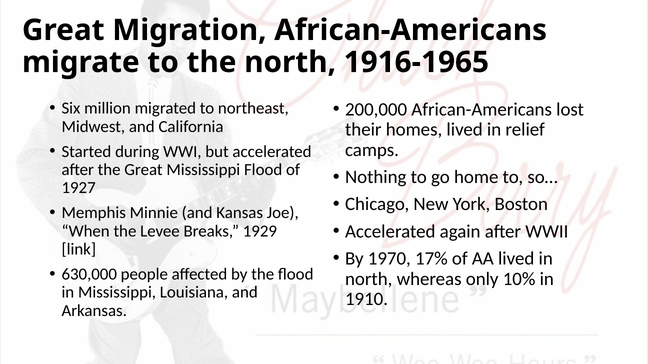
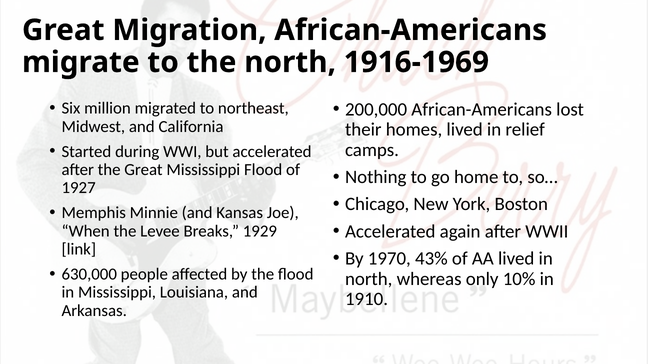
1916-1965: 1916-1965 -> 1916-1969
17%: 17% -> 43%
